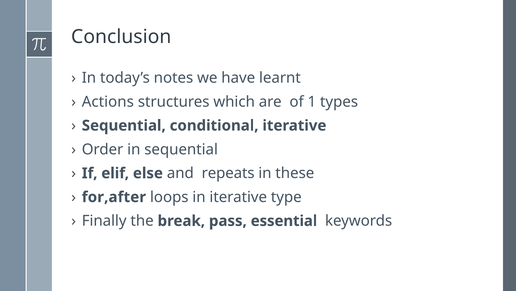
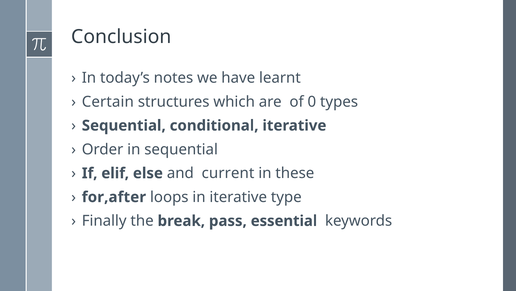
Actions: Actions -> Certain
1: 1 -> 0
repeats: repeats -> current
